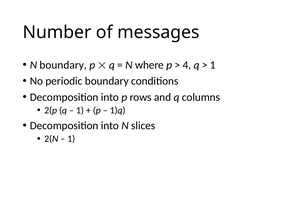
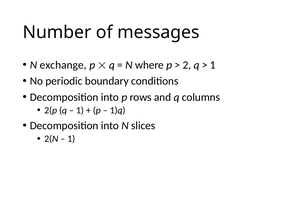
N boundary: boundary -> exchange
4: 4 -> 2
